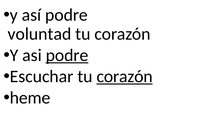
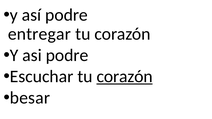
voluntad: voluntad -> entregar
podre at (67, 55) underline: present -> none
heme: heme -> besar
